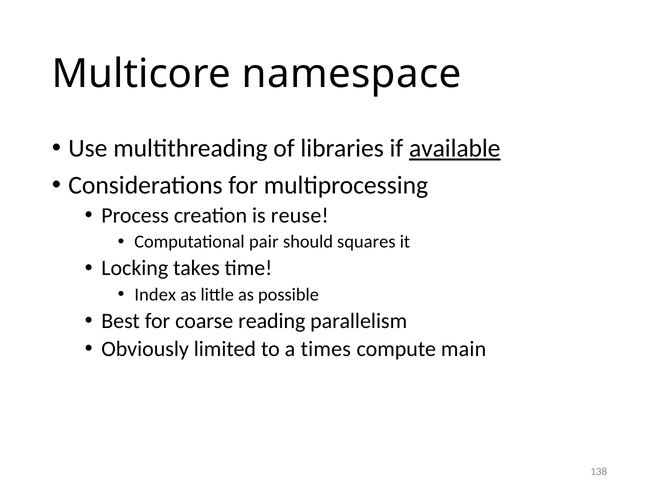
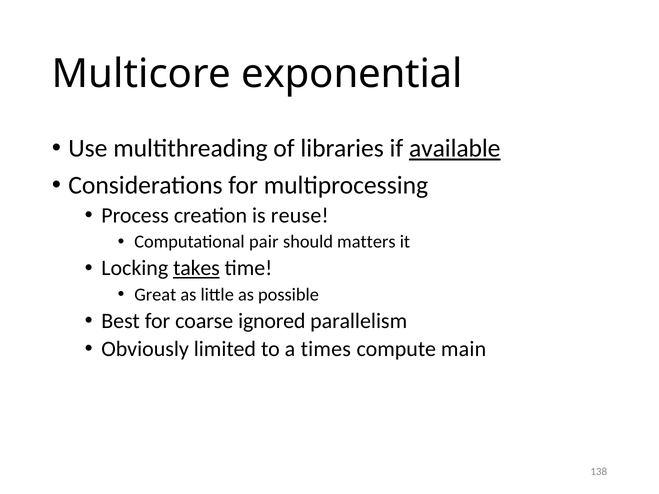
namespace: namespace -> exponential
squares: squares -> matters
takes underline: none -> present
Index: Index -> Great
reading: reading -> ignored
